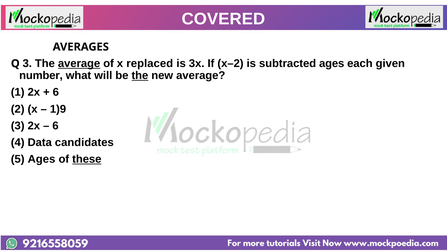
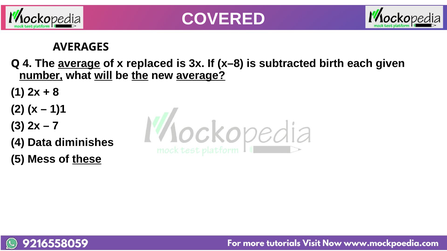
Q 3: 3 -> 4
x–2: x–2 -> x–8
subtracted ages: ages -> birth
number underline: none -> present
will underline: none -> present
average at (201, 76) underline: none -> present
6 at (56, 92): 6 -> 8
1)9: 1)9 -> 1)1
6 at (56, 126): 6 -> 7
candidates: candidates -> diminishes
5 Ages: Ages -> Mess
